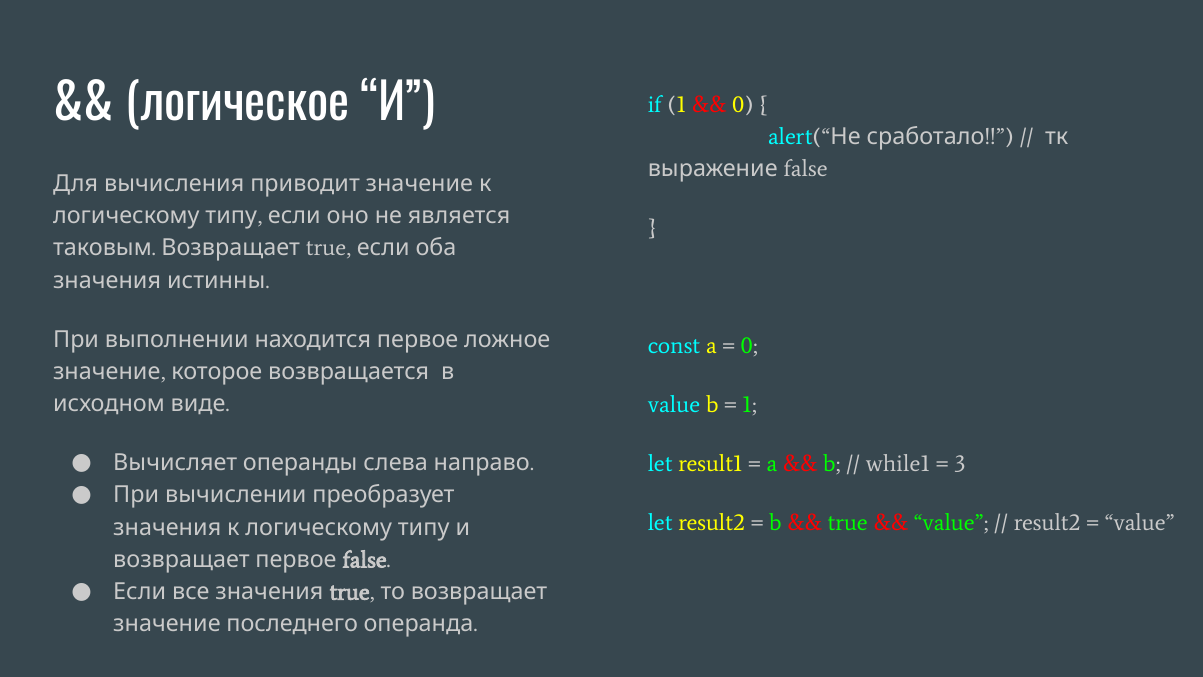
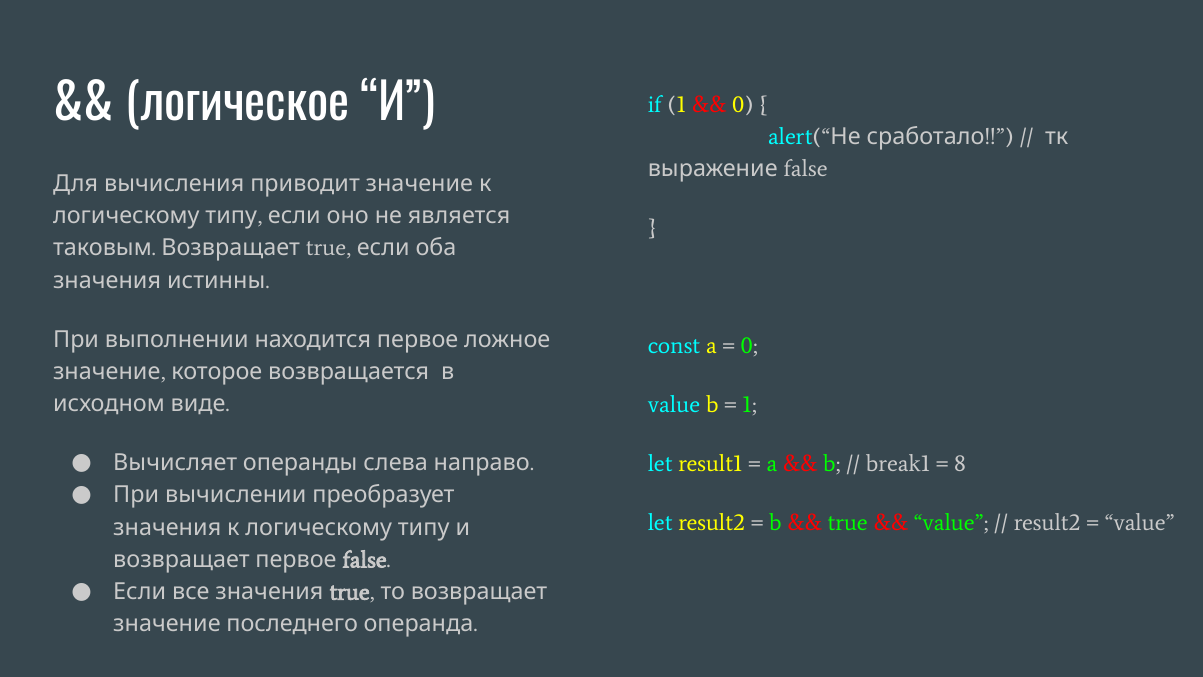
while1: while1 -> break1
3: 3 -> 8
